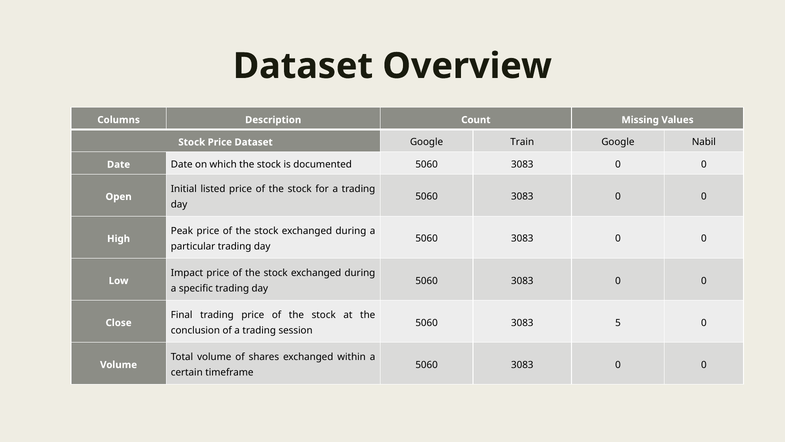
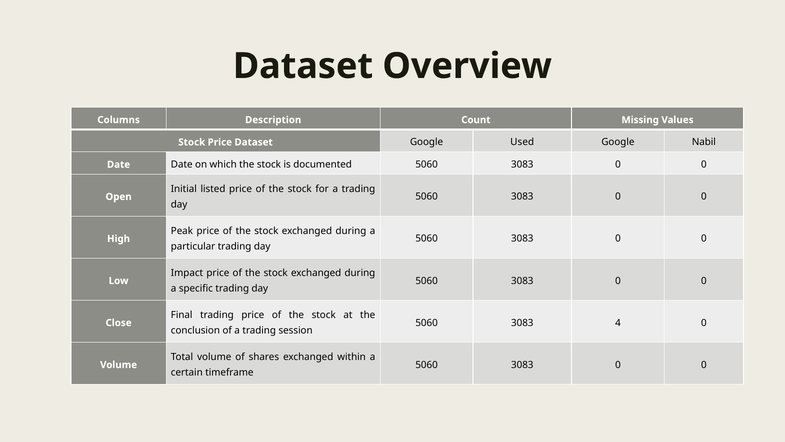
Train: Train -> Used
5: 5 -> 4
